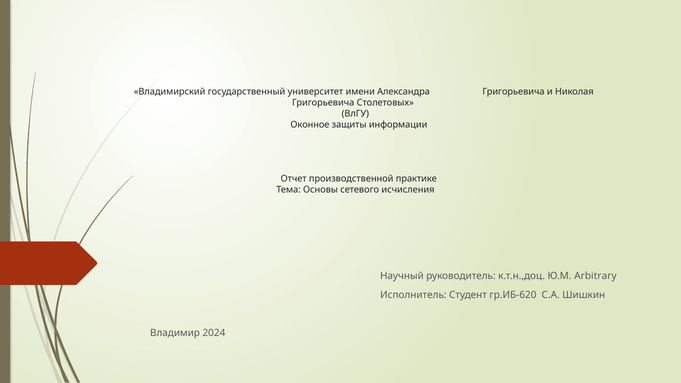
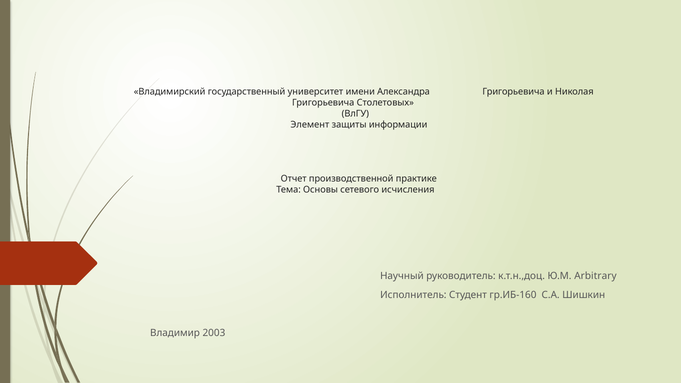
Оконное: Оконное -> Элемент
гр.ИБ-620: гр.ИБ-620 -> гр.ИБ-160
2024: 2024 -> 2003
